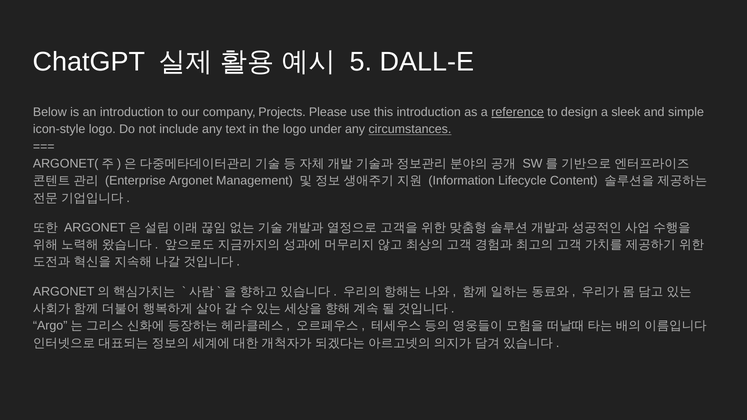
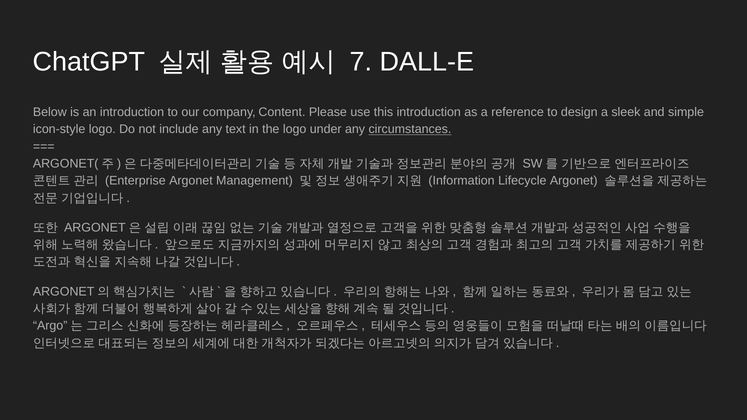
5: 5 -> 7
Projects: Projects -> Content
reference underline: present -> none
Lifecycle Content: Content -> Argonet
